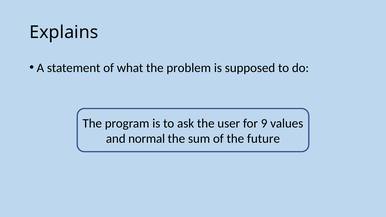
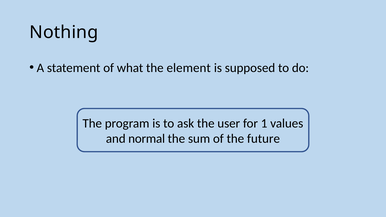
Explains: Explains -> Nothing
problem: problem -> element
9: 9 -> 1
